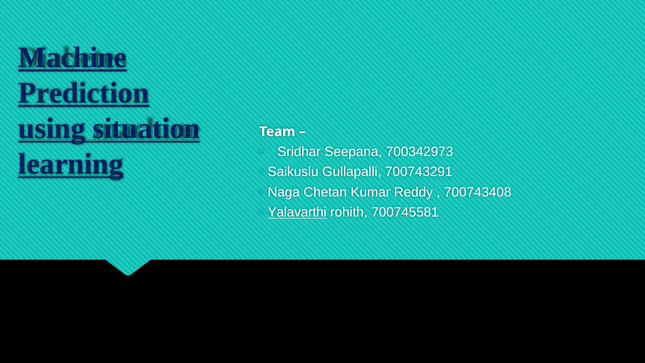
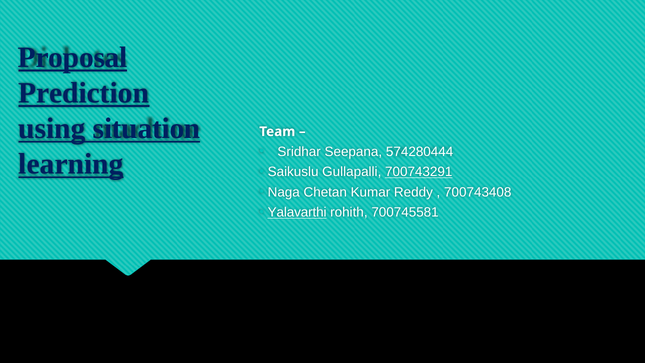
Machine: Machine -> Proposal
700342973: 700342973 -> 574280444
700743291 underline: none -> present
